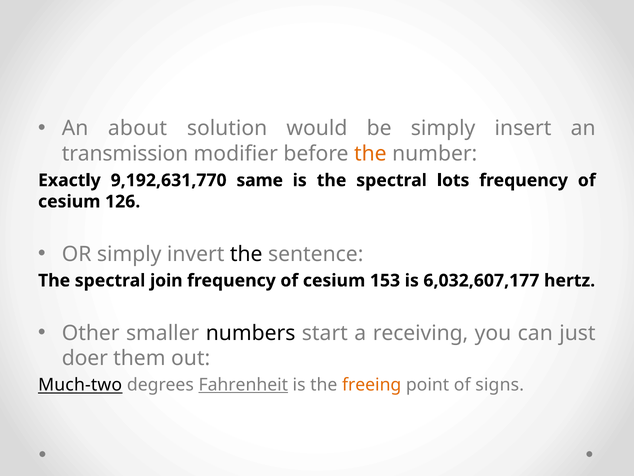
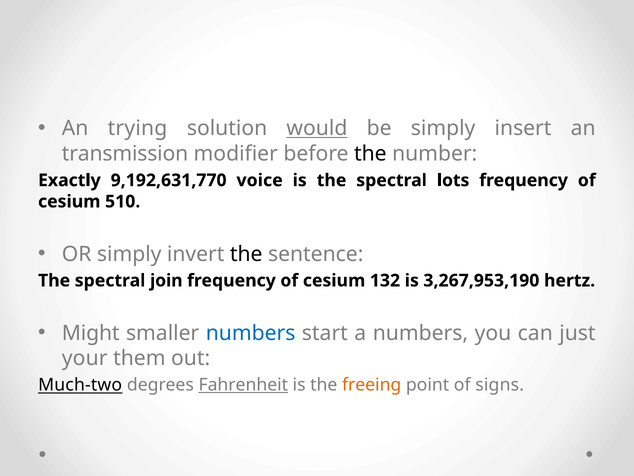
about: about -> trying
would underline: none -> present
the at (370, 154) colour: orange -> black
same: same -> voice
126: 126 -> 510
153: 153 -> 132
6,032,607,177: 6,032,607,177 -> 3,267,953,190
Other: Other -> Might
numbers at (251, 333) colour: black -> blue
a receiving: receiving -> numbers
doer: doer -> your
